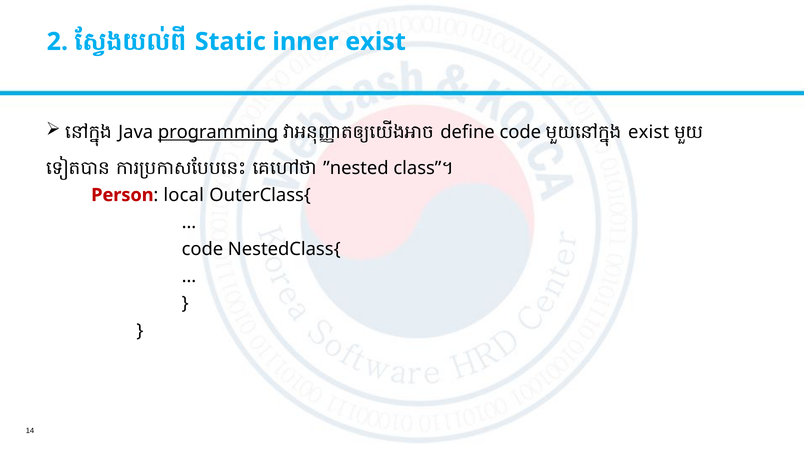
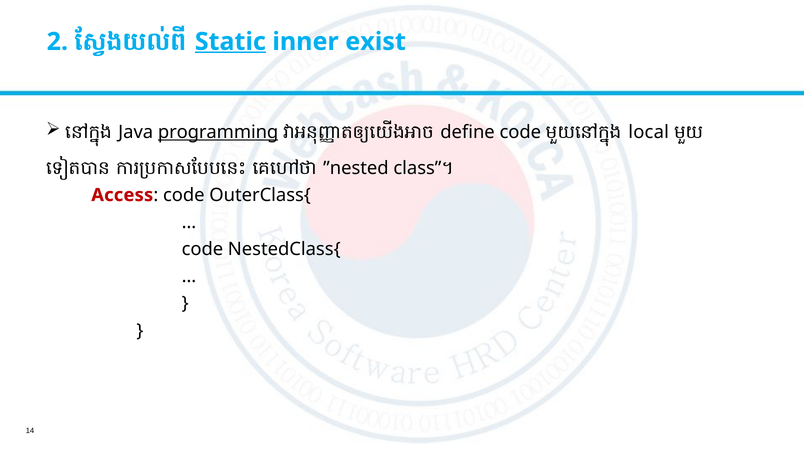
Static underline: none -> present
exist at (649, 132): exist -> local
Person: Person -> Access
local at (184, 195): local -> code
